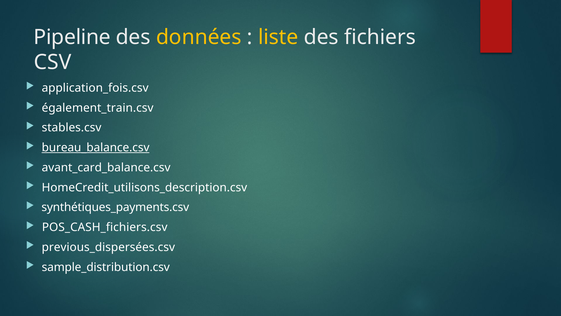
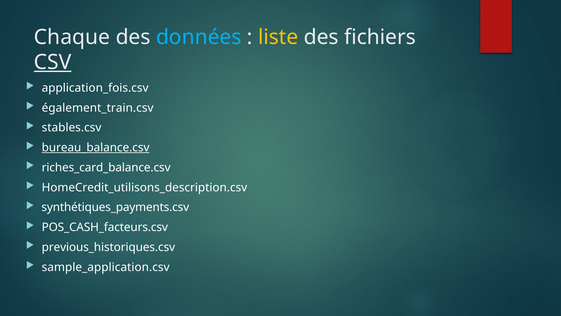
Pipeline: Pipeline -> Chaque
données colour: yellow -> light blue
CSV underline: none -> present
avant_card_balance.csv: avant_card_balance.csv -> riches_card_balance.csv
POS_CASH_fichiers.csv: POS_CASH_fichiers.csv -> POS_CASH_facteurs.csv
previous_dispersées.csv: previous_dispersées.csv -> previous_historiques.csv
sample_distribution.csv: sample_distribution.csv -> sample_application.csv
